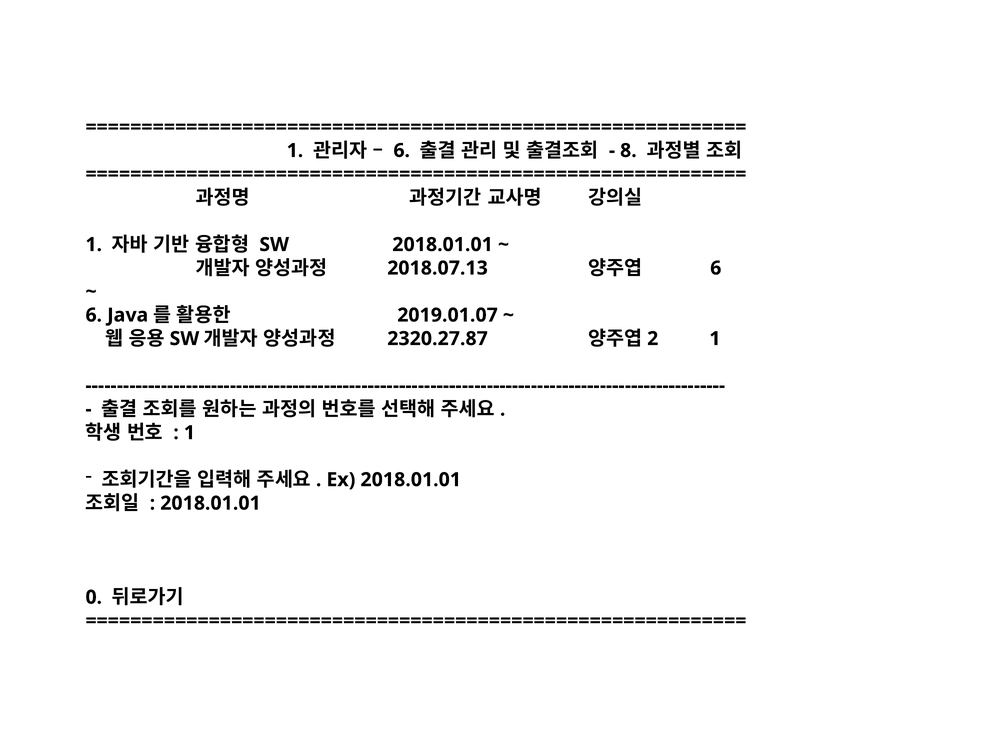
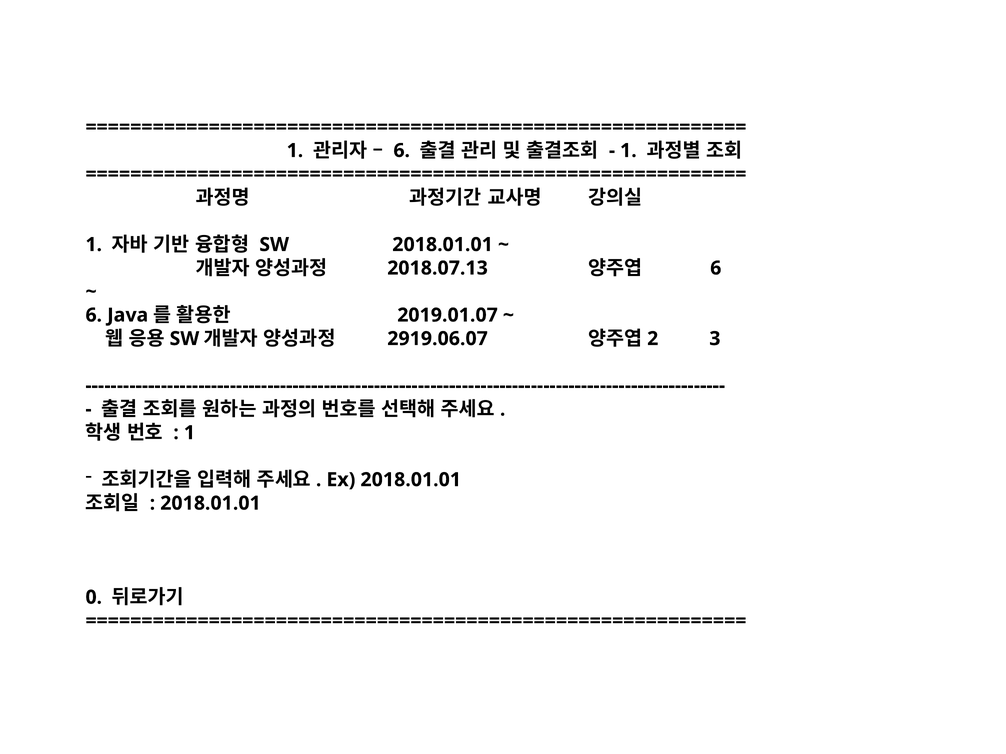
8 at (628, 151): 8 -> 1
2320.27.87: 2320.27.87 -> 2919.06.07
2 1: 1 -> 3
